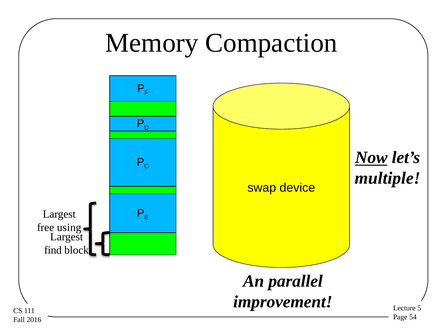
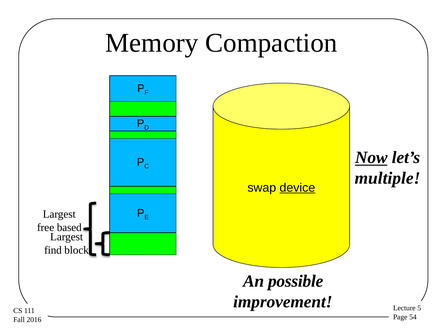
device underline: none -> present
using: using -> based
parallel: parallel -> possible
